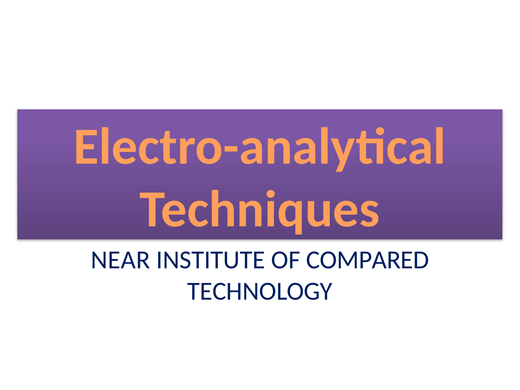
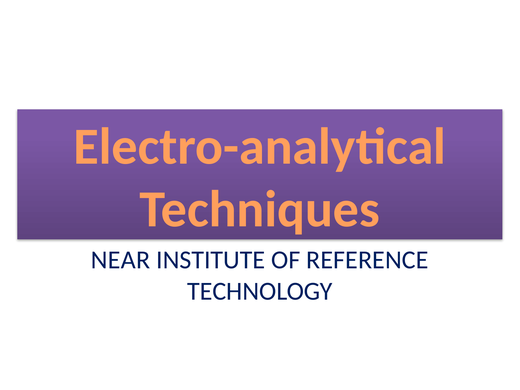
COMPARED: COMPARED -> REFERENCE
